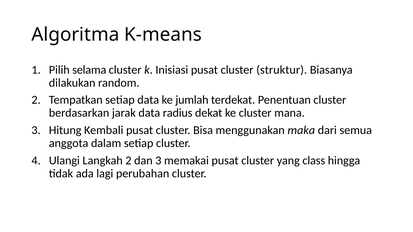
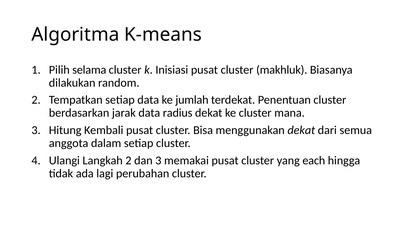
struktur: struktur -> makhluk
menggunakan maka: maka -> dekat
class: class -> each
